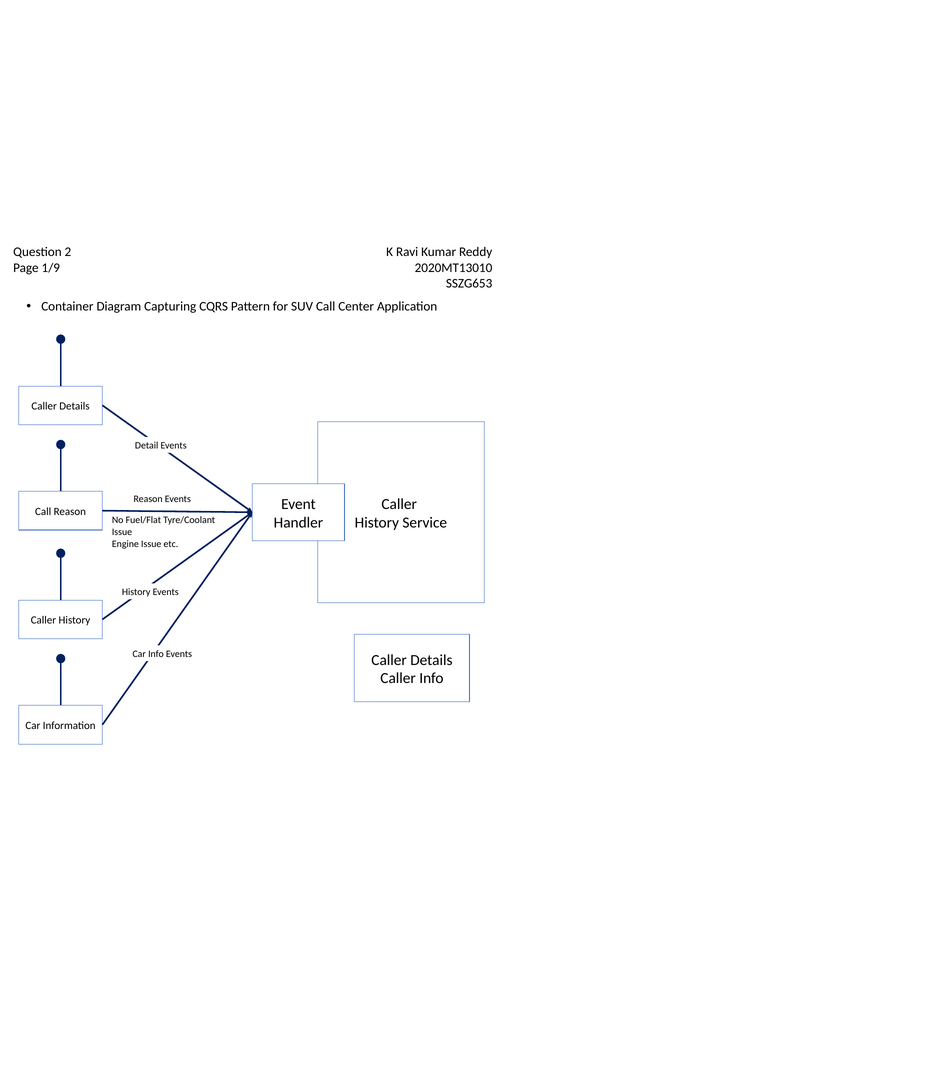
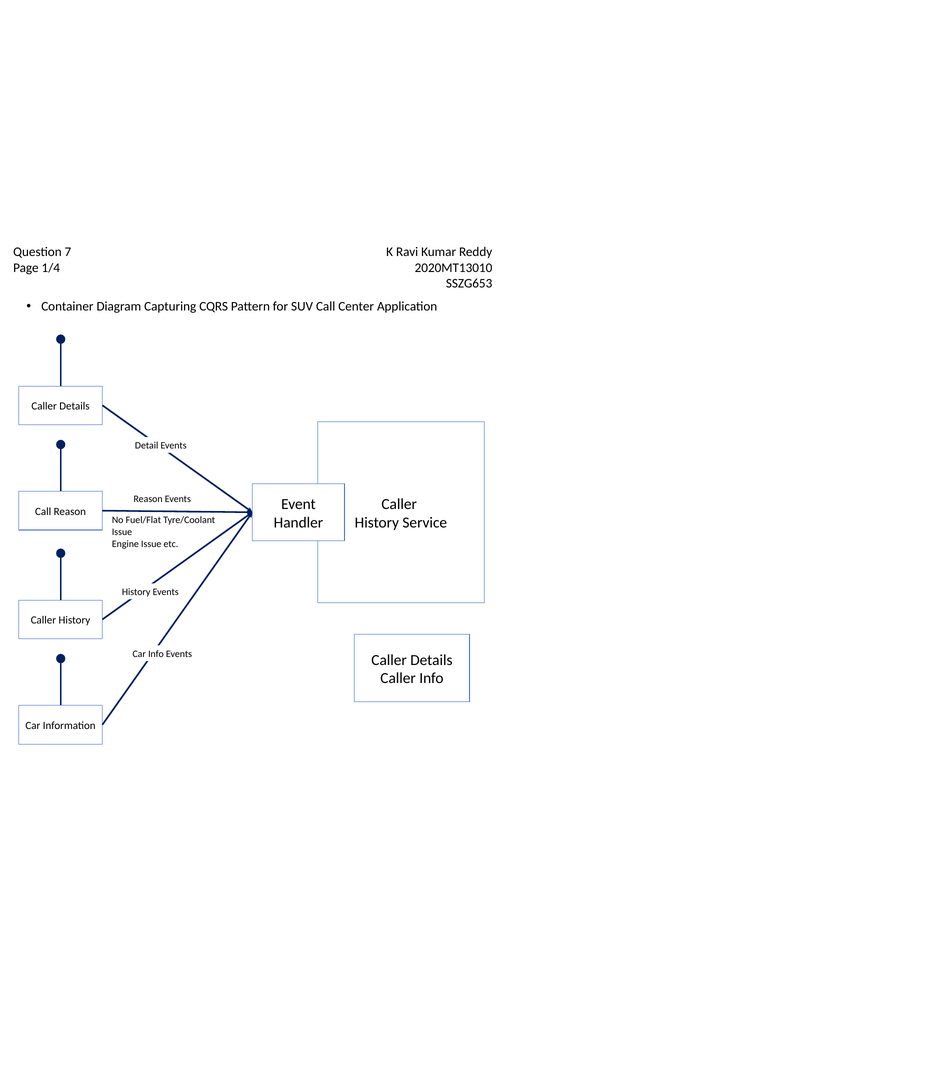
2: 2 -> 7
1/9: 1/9 -> 1/4
